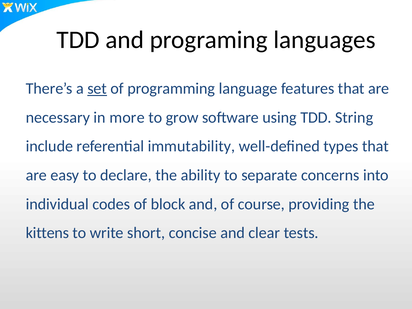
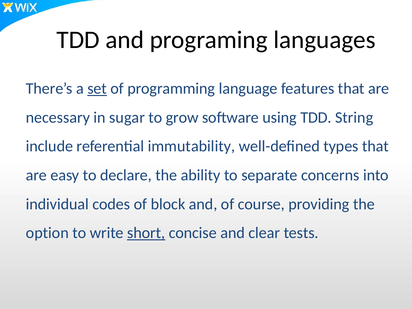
more: more -> sugar
kittens: kittens -> option
short underline: none -> present
